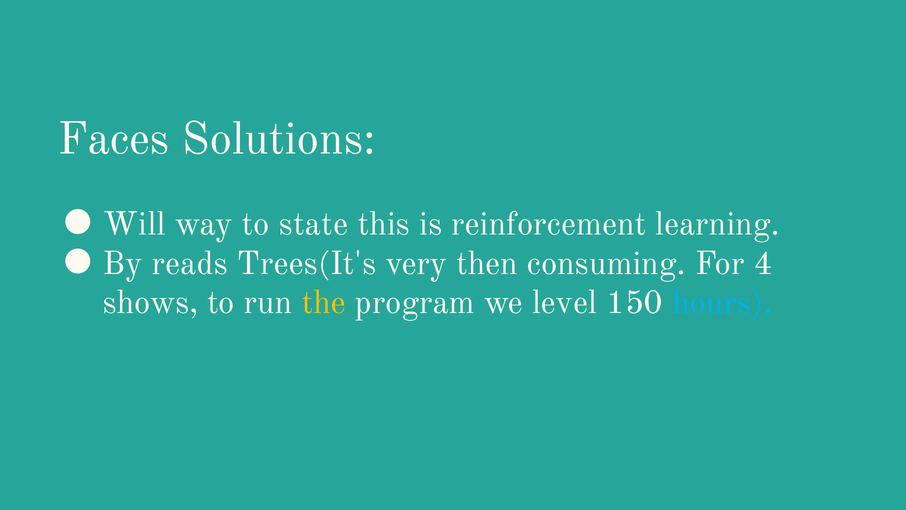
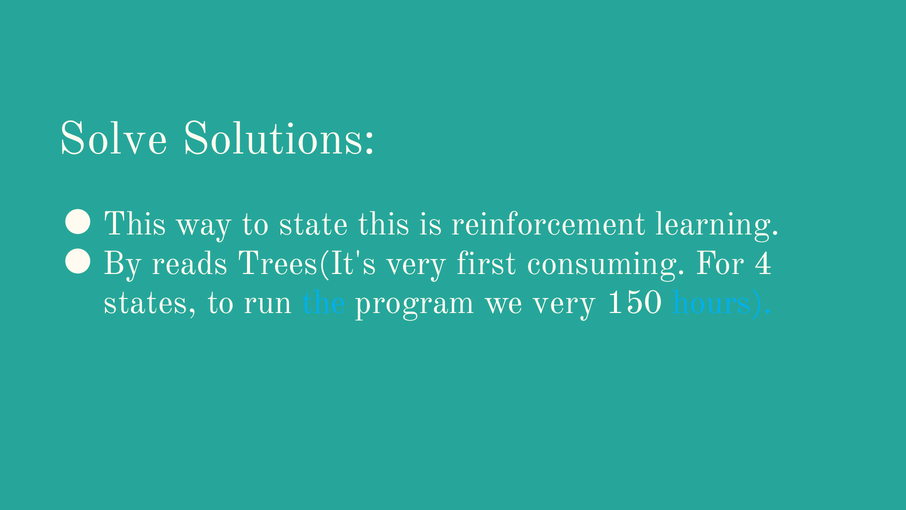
Faces: Faces -> Solve
Will at (134, 224): Will -> This
then: then -> first
shows: shows -> states
the colour: yellow -> light blue
we level: level -> very
